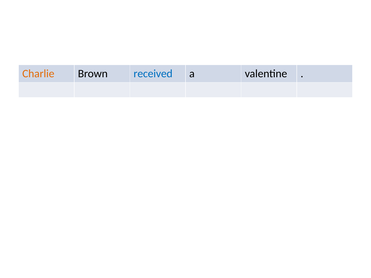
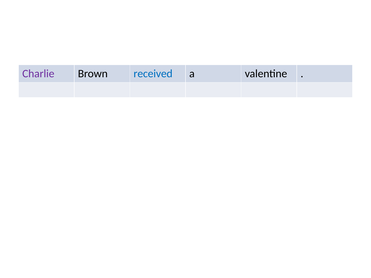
Charlie colour: orange -> purple
